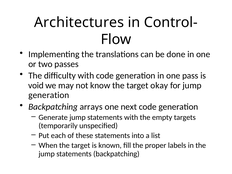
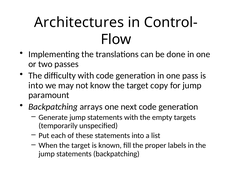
void at (36, 85): void -> into
okay: okay -> copy
generation at (49, 95): generation -> paramount
